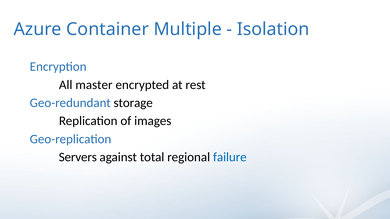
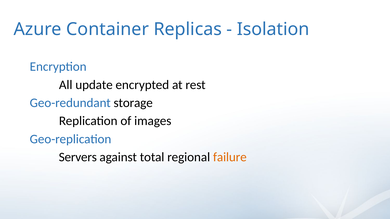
Multiple: Multiple -> Replicas
master: master -> update
failure colour: blue -> orange
